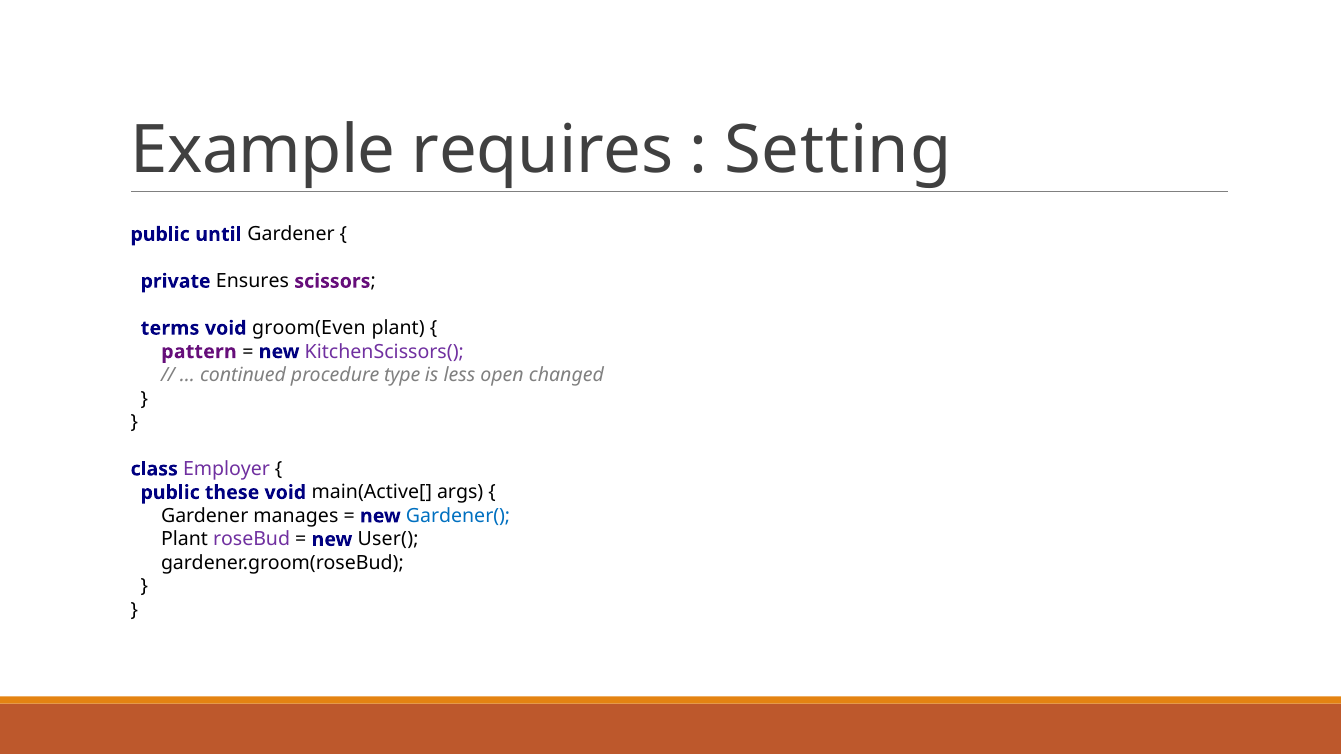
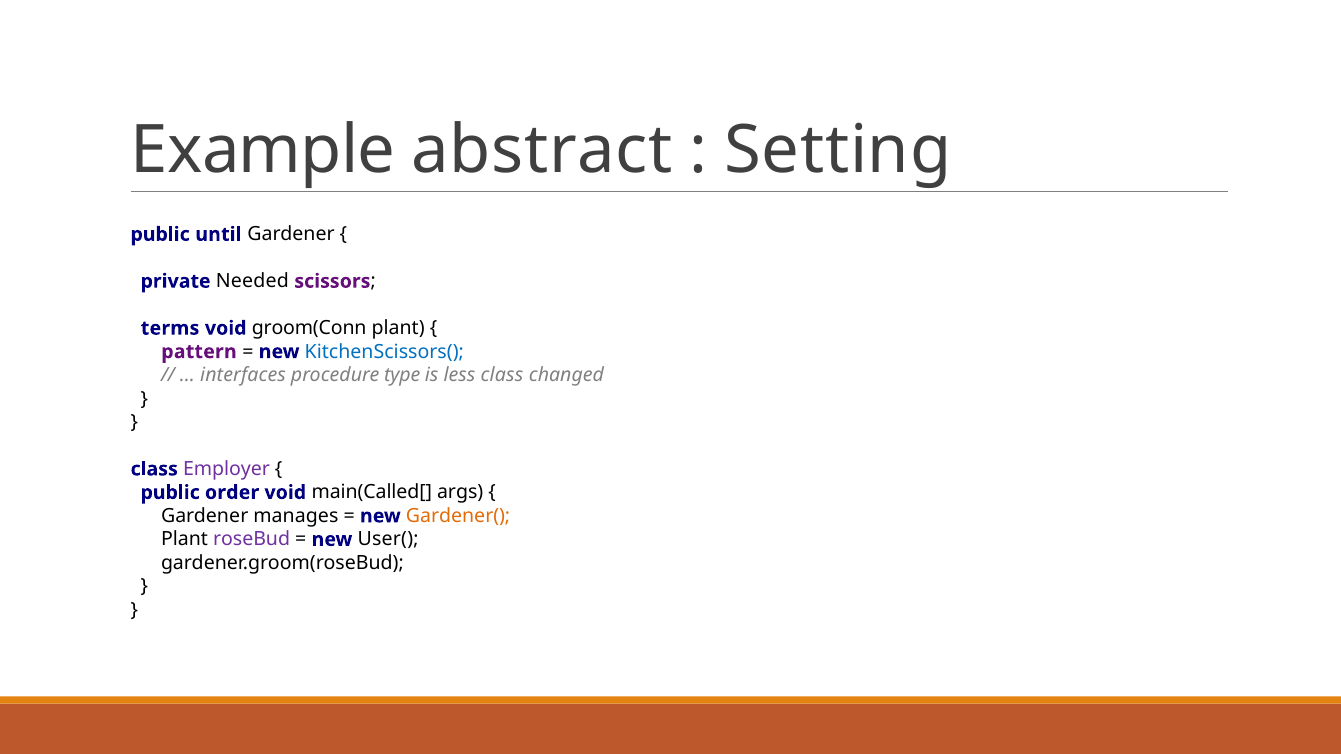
requires: requires -> abstract
Ensures: Ensures -> Needed
groom(Even: groom(Even -> groom(Conn
KitchenScissors( colour: purple -> blue
continued: continued -> interfaces
less open: open -> class
these: these -> order
main(Active[: main(Active[ -> main(Called[
Gardener( colour: blue -> orange
